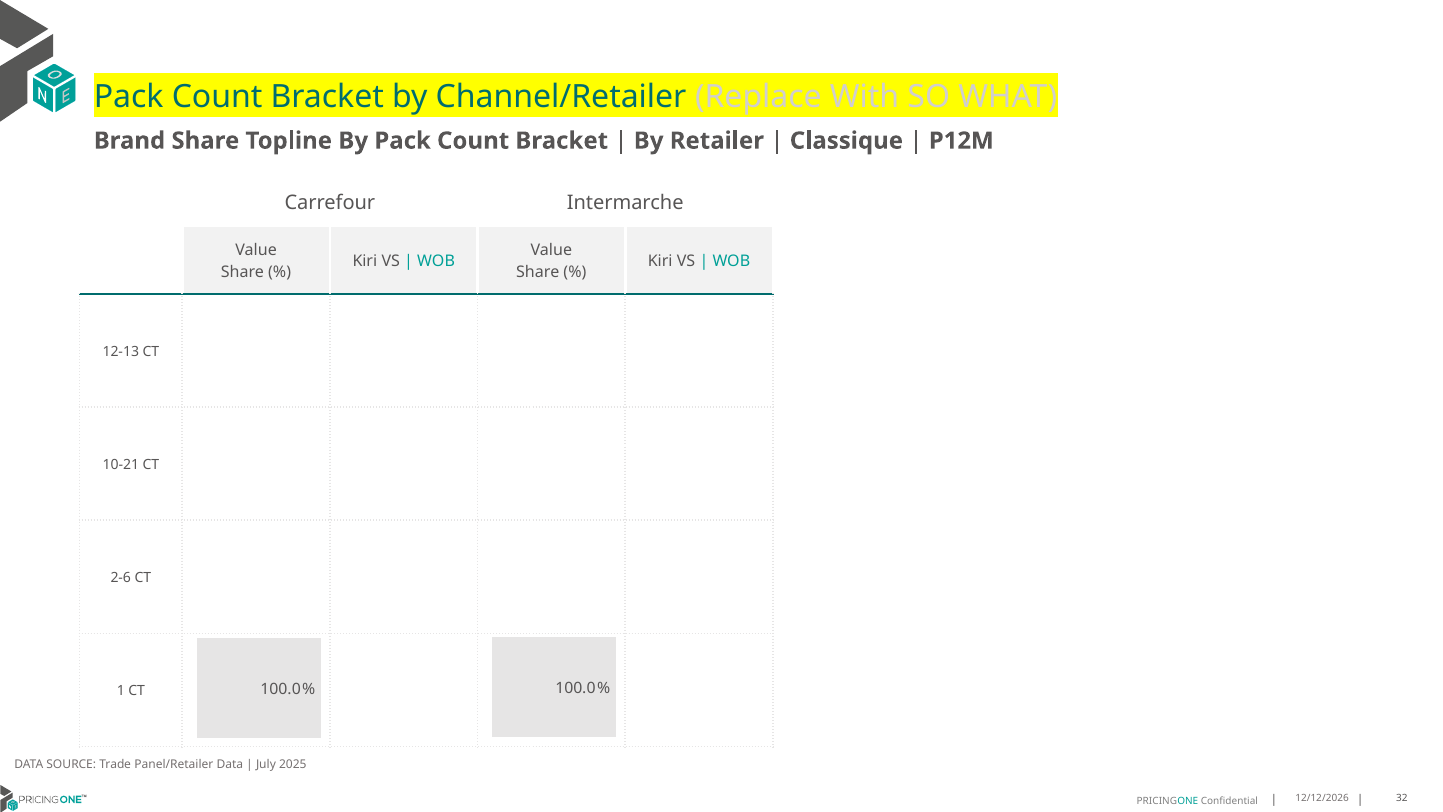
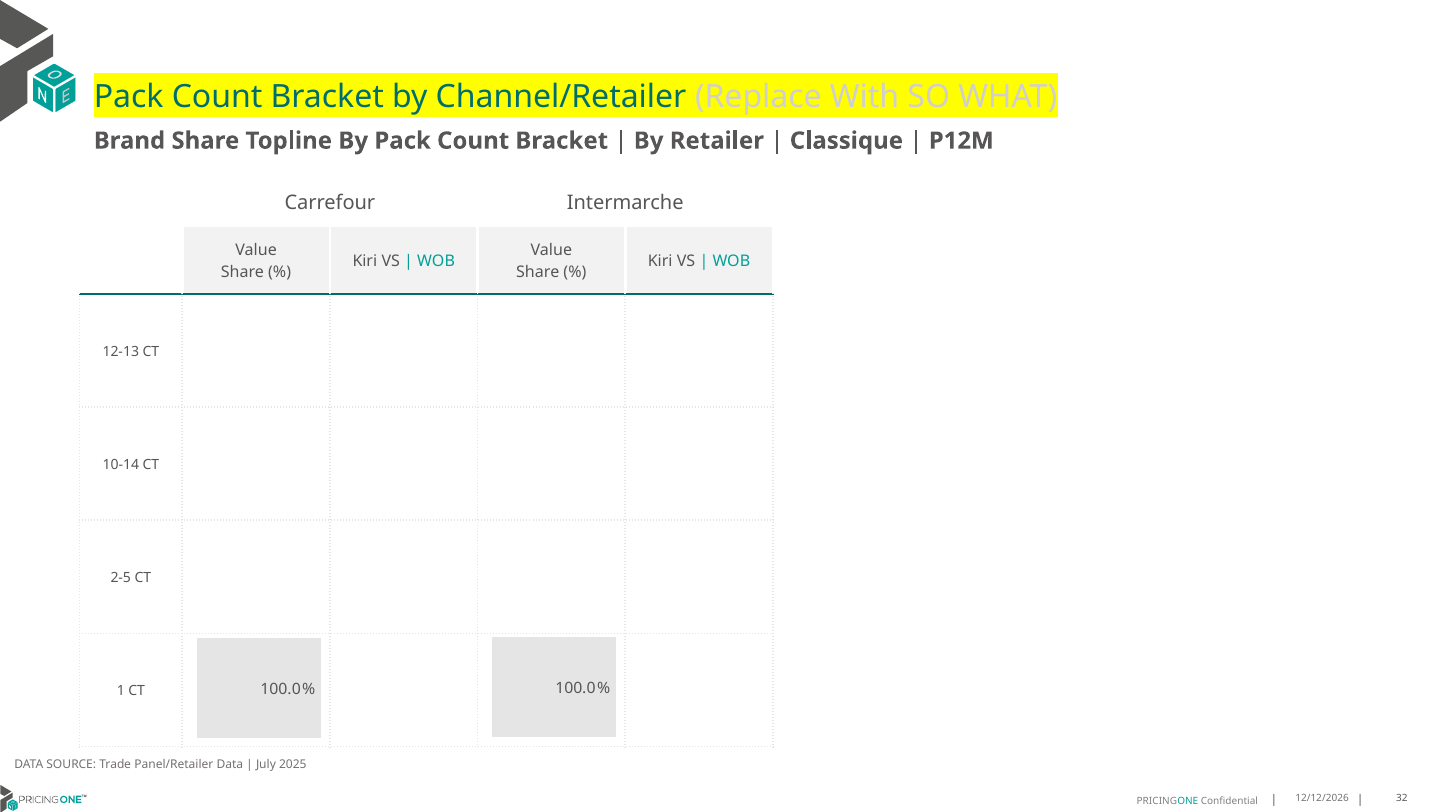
10-21: 10-21 -> 10-14
2-6: 2-6 -> 2-5
